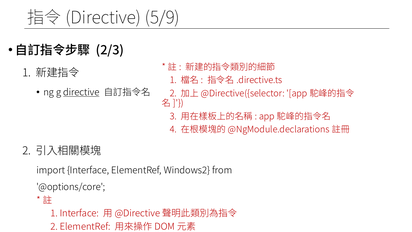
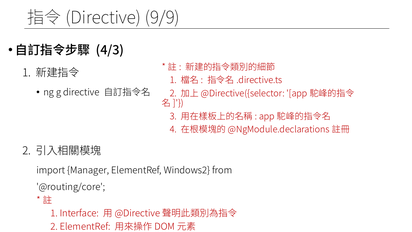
5/9: 5/9 -> 9/9
2/3: 2/3 -> 4/3
directive underline: present -> none
import Interface: Interface -> Manager
@options/core: @options/core -> @routing/core
